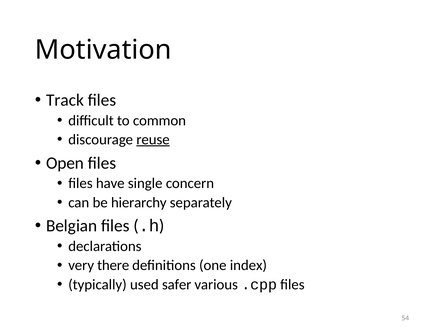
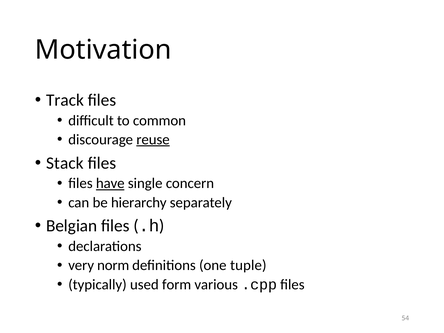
Open: Open -> Stack
have underline: none -> present
there: there -> norm
index: index -> tuple
safer: safer -> form
